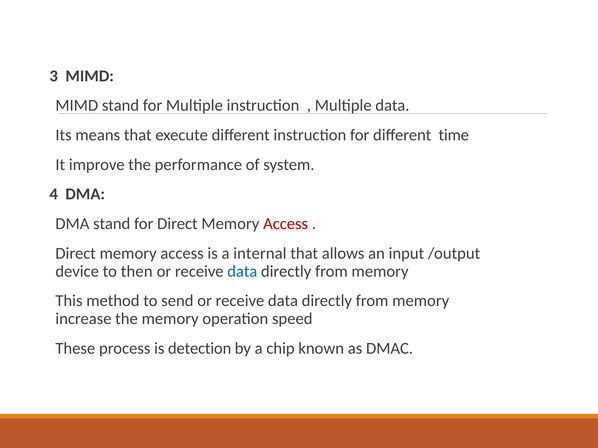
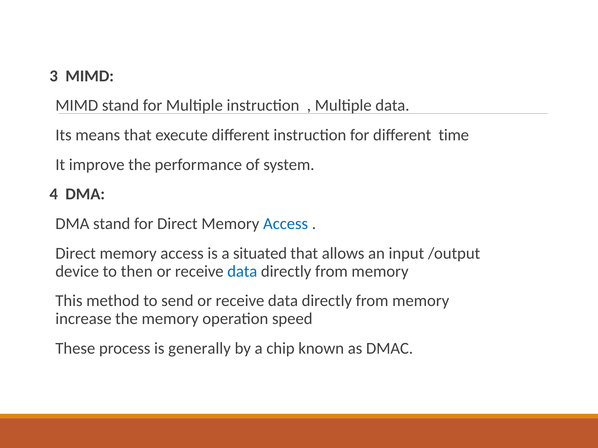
Access at (286, 224) colour: red -> blue
internal: internal -> situated
detection: detection -> generally
